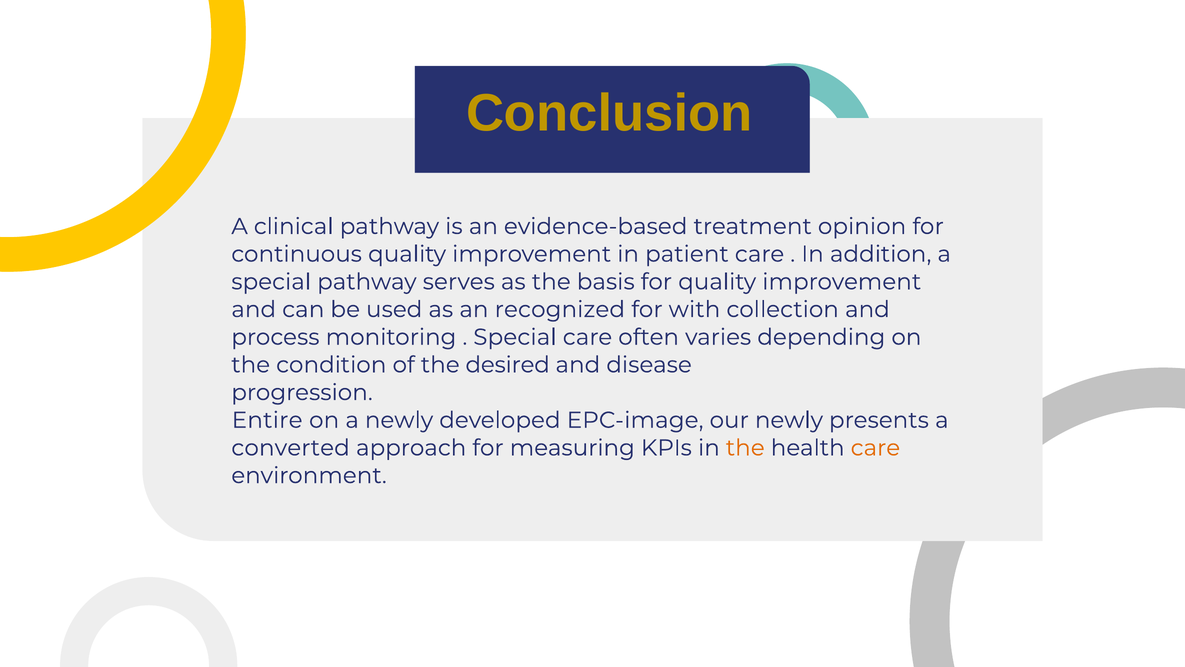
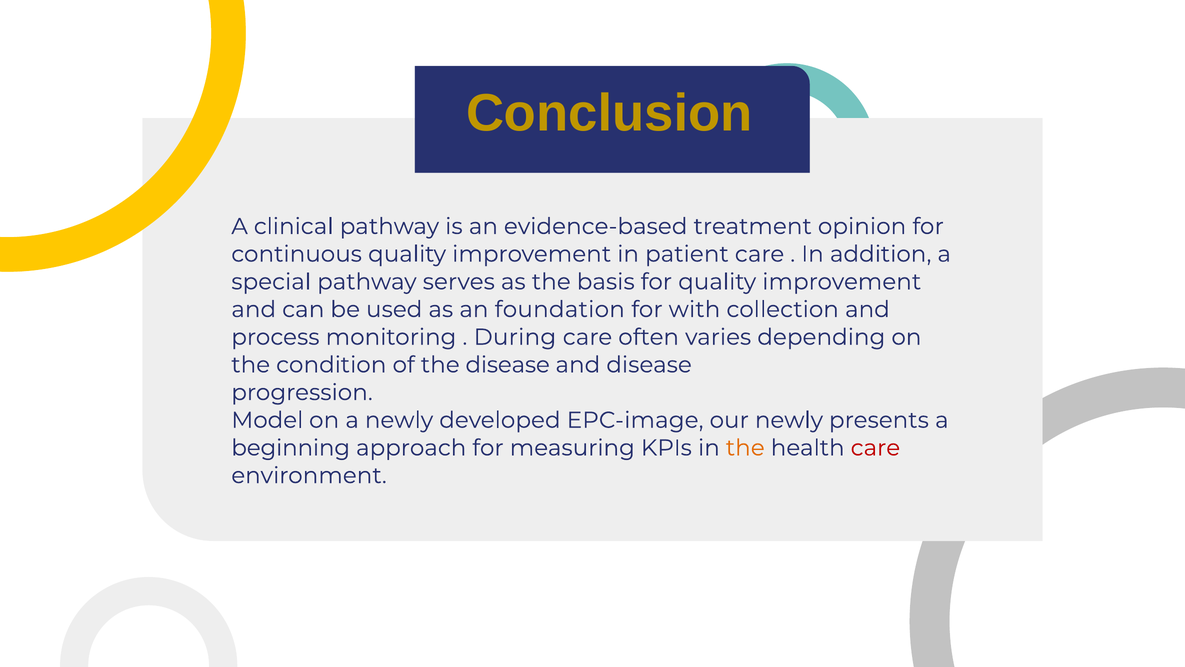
recognized: recognized -> foundation
Special at (515, 337): Special -> During
the desired: desired -> disease
Entire: Entire -> Model
converted: converted -> beginning
care at (875, 448) colour: orange -> red
